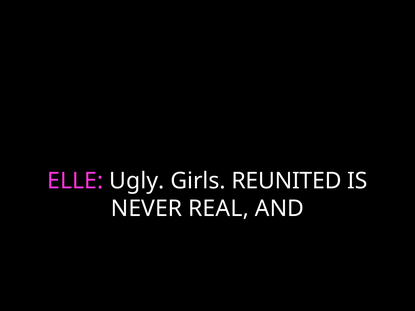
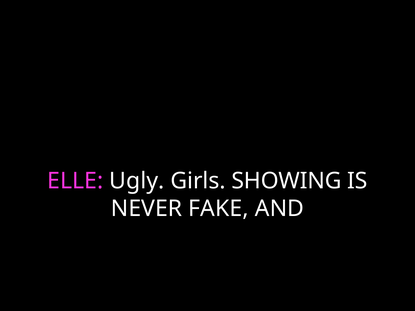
REUNITED: REUNITED -> SHOWING
REAL: REAL -> FAKE
